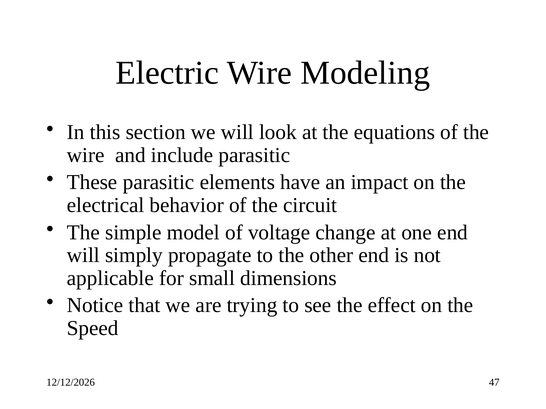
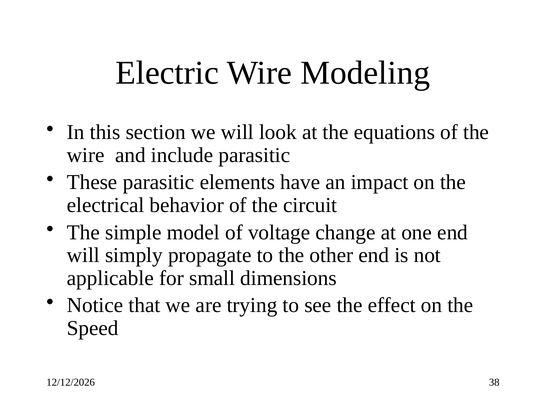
47: 47 -> 38
